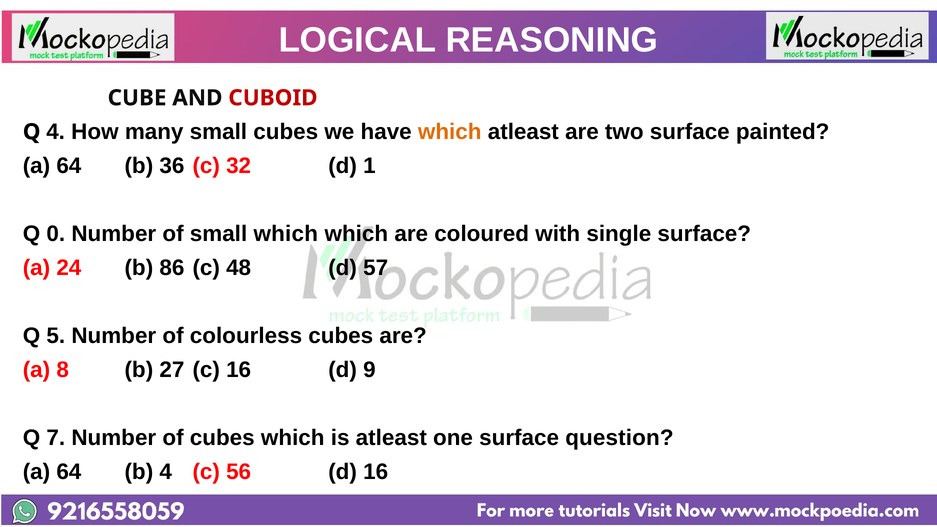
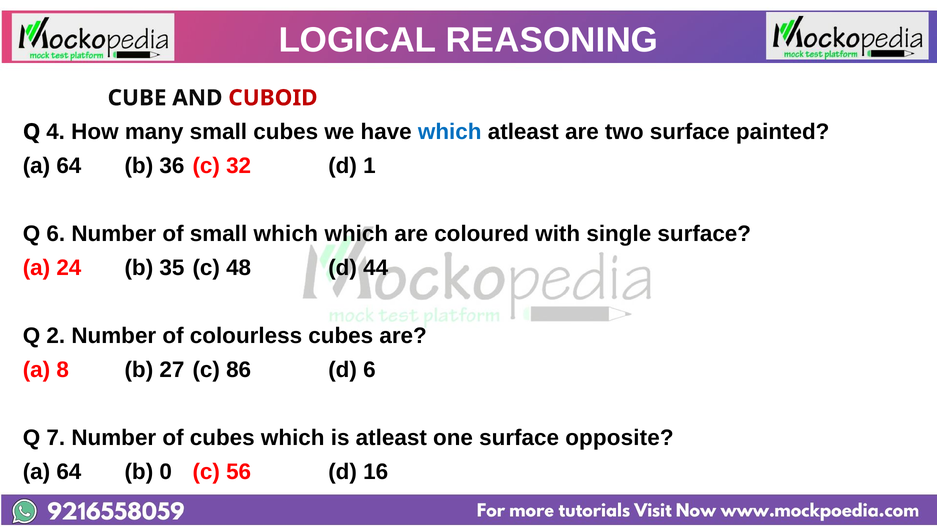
which at (450, 132) colour: orange -> blue
Q 0: 0 -> 6
86: 86 -> 35
57: 57 -> 44
5: 5 -> 2
c 16: 16 -> 86
d 9: 9 -> 6
question: question -> opposite
b 4: 4 -> 0
